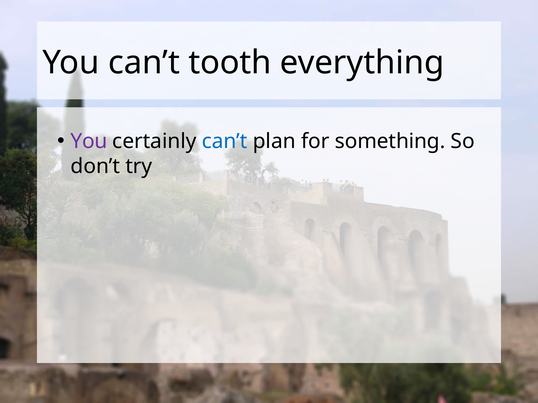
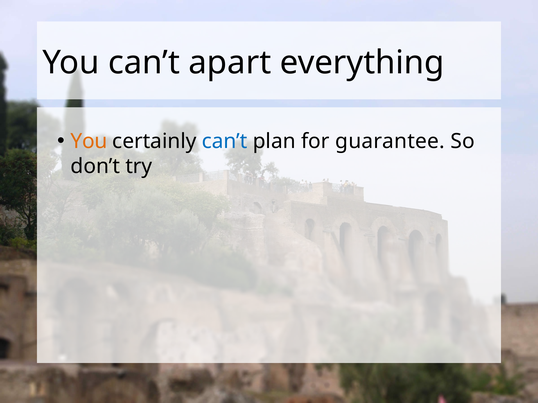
tooth: tooth -> apart
You at (89, 142) colour: purple -> orange
something: something -> guarantee
